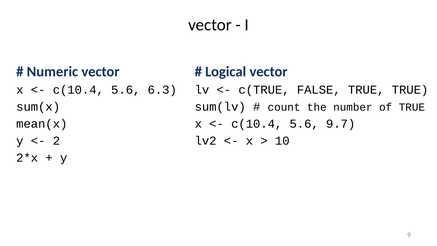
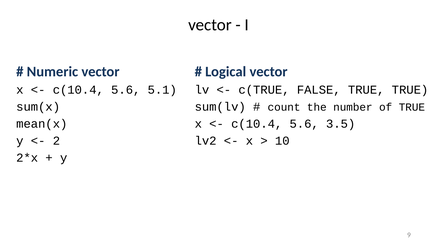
6.3: 6.3 -> 5.1
9.7: 9.7 -> 3.5
